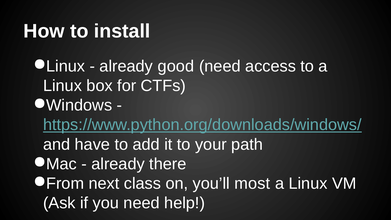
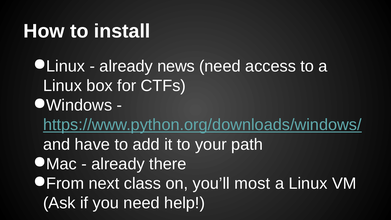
good: good -> news
